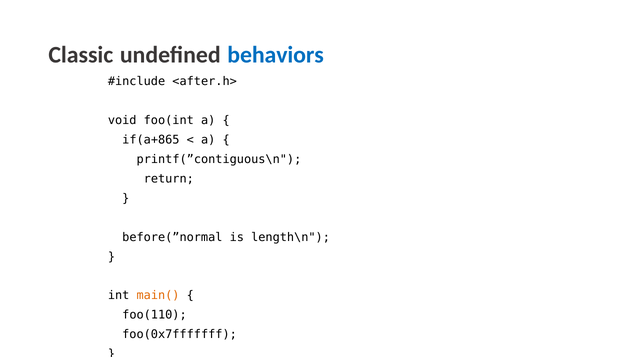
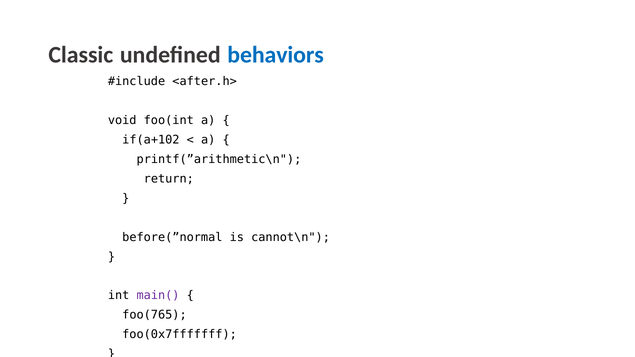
if(a+865: if(a+865 -> if(a+102
printf(”contiguous\n: printf(”contiguous\n -> printf(”arithmetic\n
length\n: length\n -> cannot\n
main( colour: orange -> purple
foo(110: foo(110 -> foo(765
